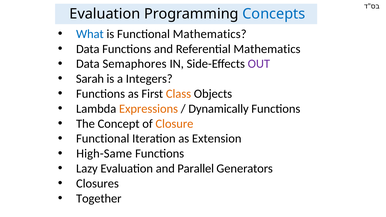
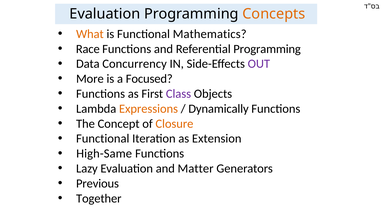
Concepts colour: blue -> orange
What colour: blue -> orange
Data at (88, 49): Data -> Race
Referential Mathematics: Mathematics -> Programming
Semaphores: Semaphores -> Concurrency
Sarah: Sarah -> More
Integers: Integers -> Focused
Class colour: orange -> purple
Parallel: Parallel -> Matter
Closures: Closures -> Previous
